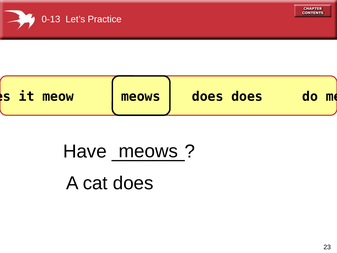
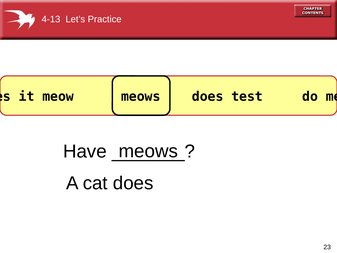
0-13: 0-13 -> 4-13
does does: does -> test
